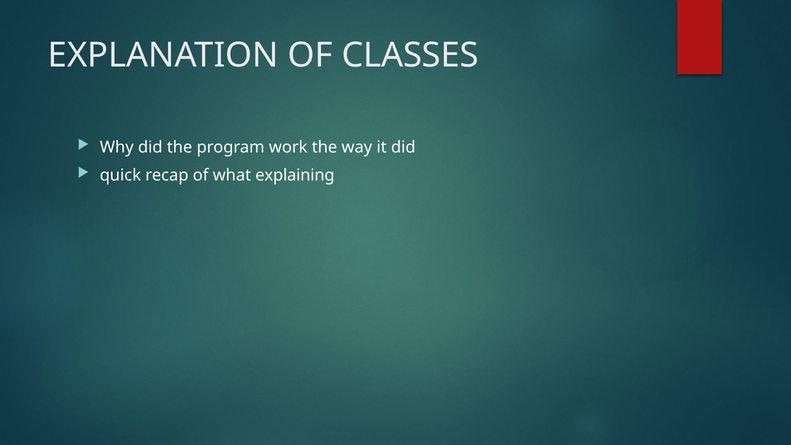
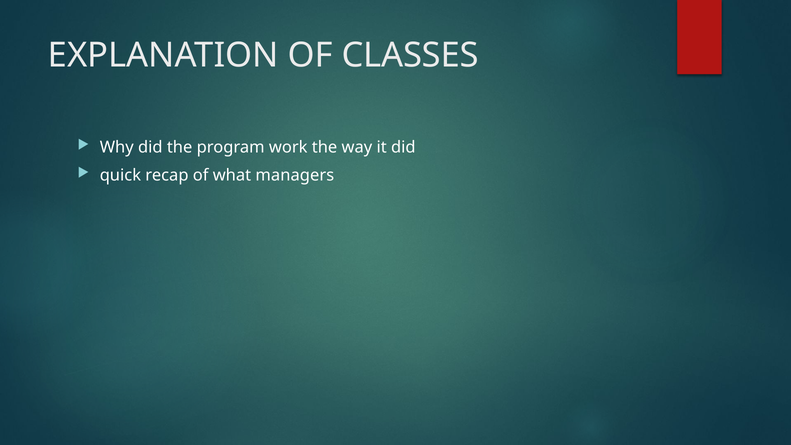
explaining: explaining -> managers
